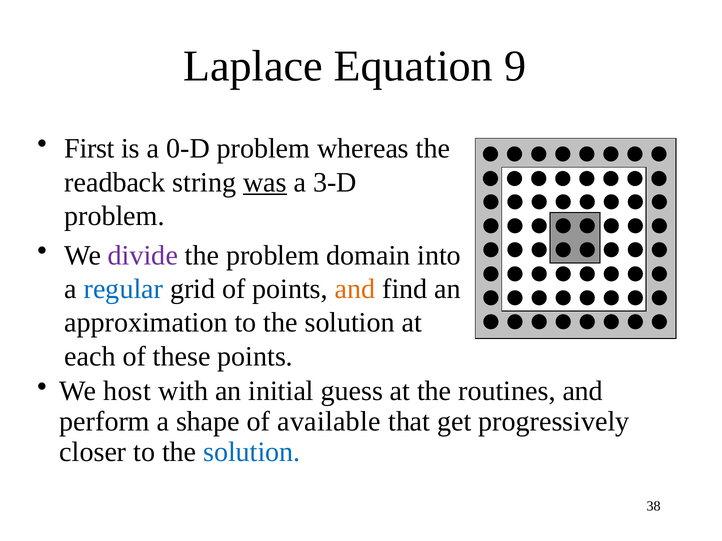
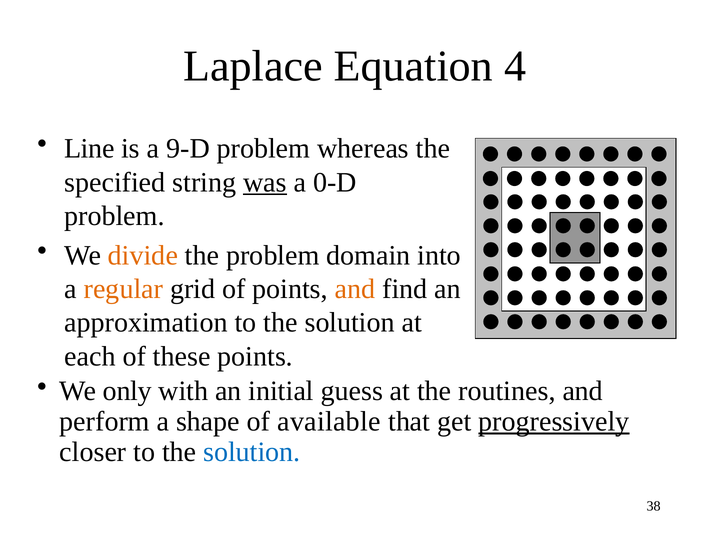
9: 9 -> 4
First: First -> Line
0-D: 0-D -> 9-D
readback: readback -> specified
3-D: 3-D -> 0-D
divide colour: purple -> orange
regular colour: blue -> orange
host: host -> only
progressively underline: none -> present
